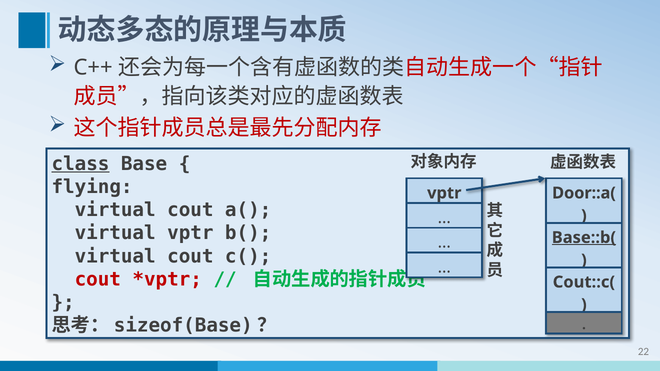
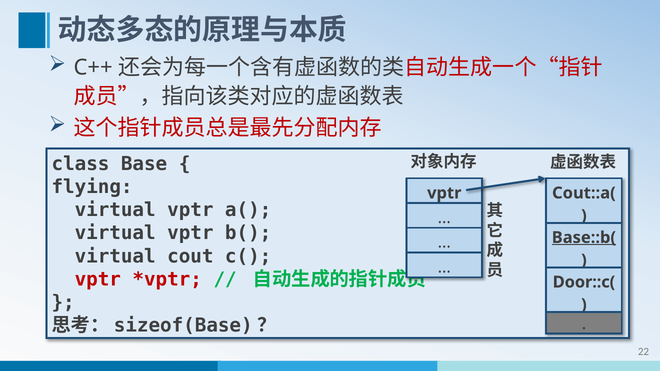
class underline: present -> none
Door::a(: Door::a( -> Cout::a(
cout at (190, 210): cout -> vptr
cout at (98, 280): cout -> vptr
Cout::c(: Cout::c( -> Door::c(
